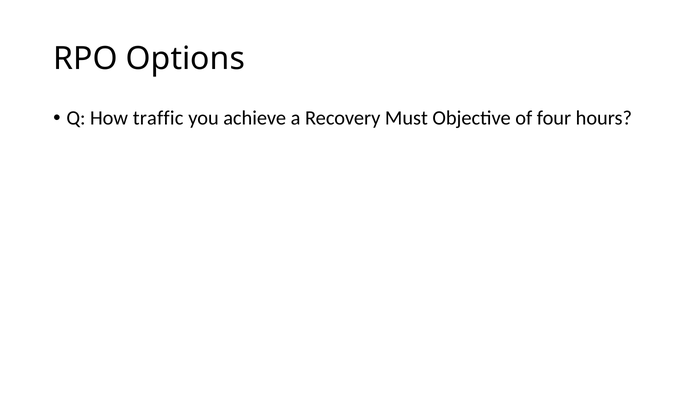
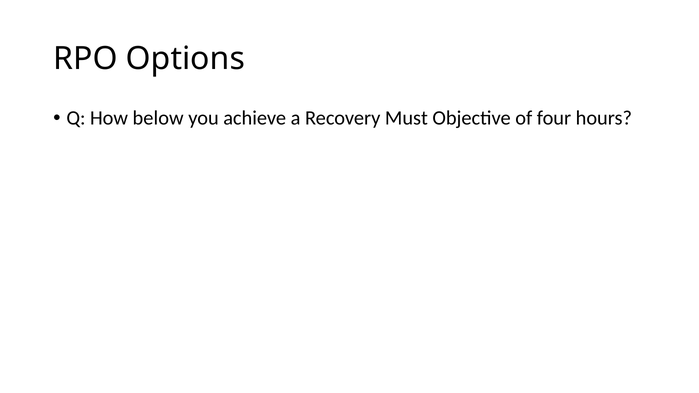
traffic: traffic -> below
